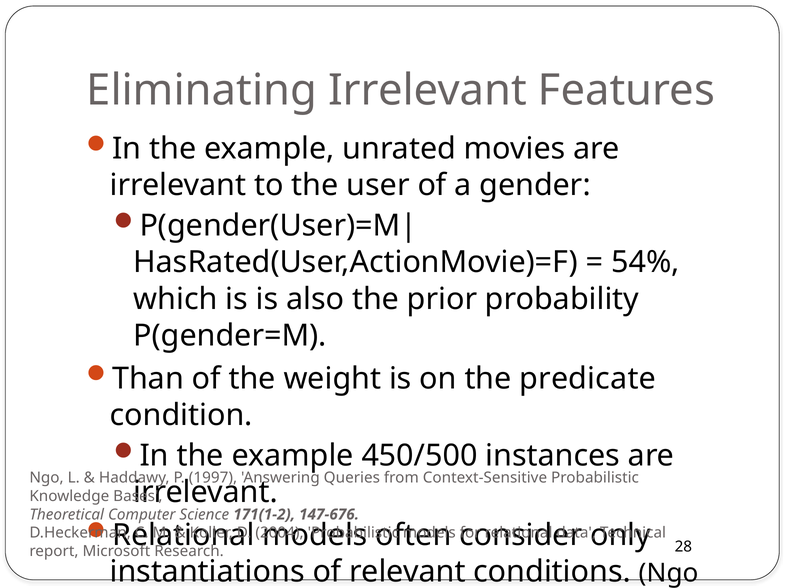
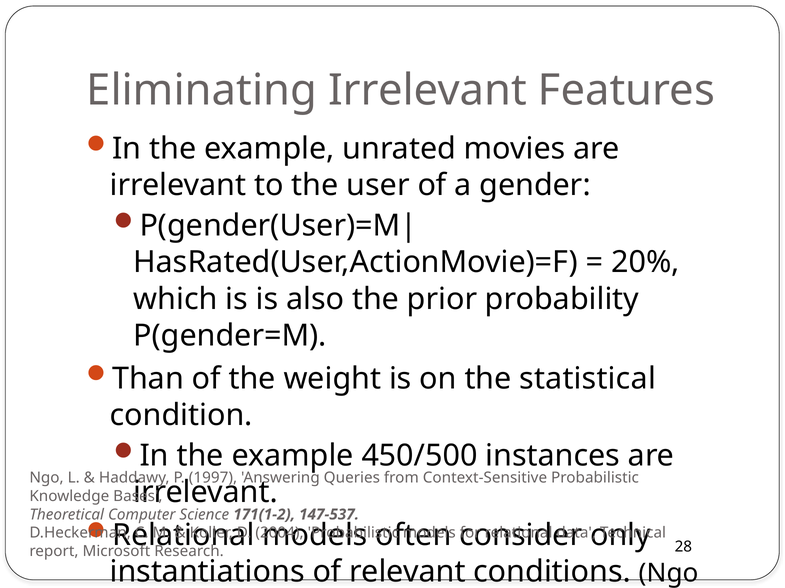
54%: 54% -> 20%
predicate: predicate -> statistical
147-676: 147-676 -> 147-537
